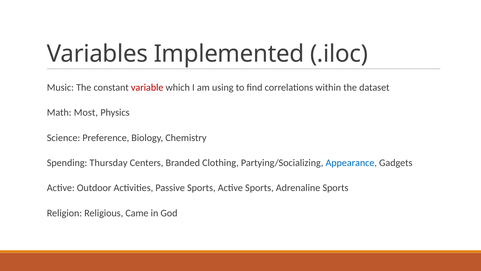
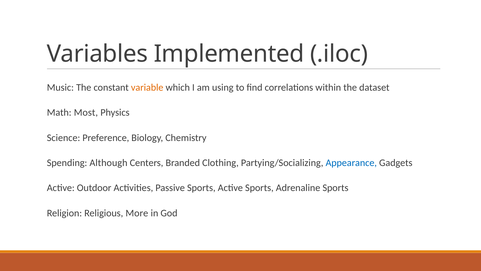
variable colour: red -> orange
Thursday: Thursday -> Although
Came: Came -> More
